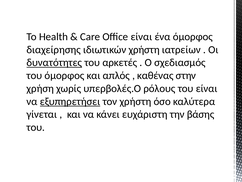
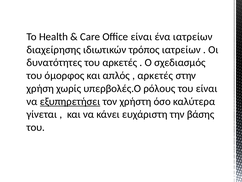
ένα όμορφος: όμορφος -> ιατρείων
ιδιωτικών χρήστη: χρήστη -> τρόπος
δυνατότητες underline: present -> none
καθένας at (155, 75): καθένας -> αρκετές
